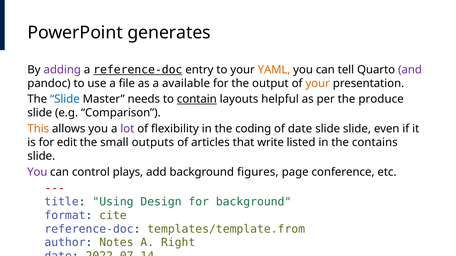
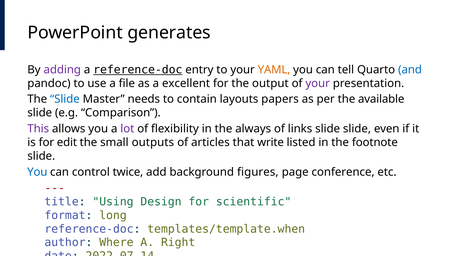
and colour: purple -> blue
available: available -> excellent
your at (318, 83) colour: orange -> purple
contain underline: present -> none
helpful: helpful -> papers
produce: produce -> available
This colour: orange -> purple
coding: coding -> always
of date: date -> links
contains: contains -> footnote
You at (37, 172) colour: purple -> blue
plays: plays -> twice
for background: background -> scientific
cite: cite -> long
templates/template.from: templates/template.from -> templates/template.when
Notes: Notes -> Where
